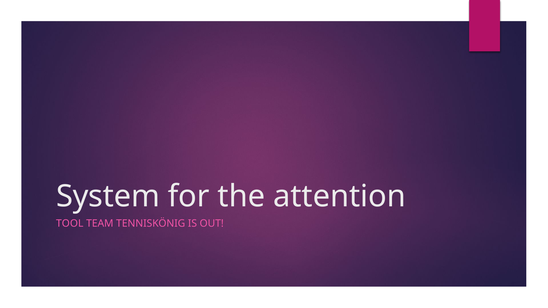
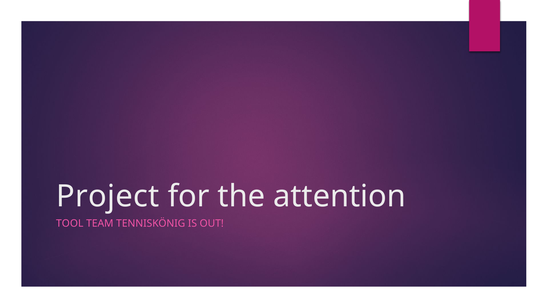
System: System -> Project
